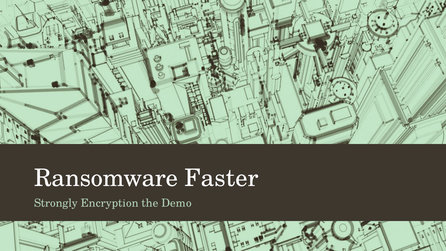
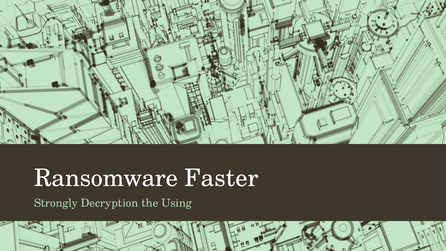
Encryption: Encryption -> Decryption
Demo: Demo -> Using
